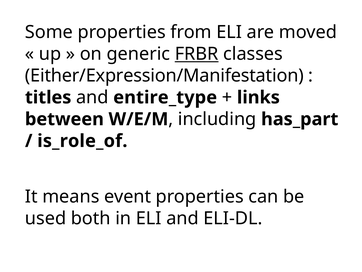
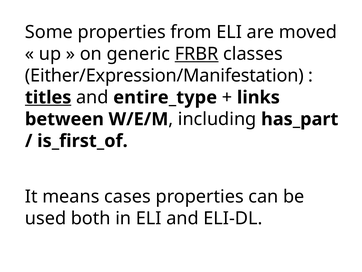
titles underline: none -> present
is_role_of: is_role_of -> is_first_of
event: event -> cases
